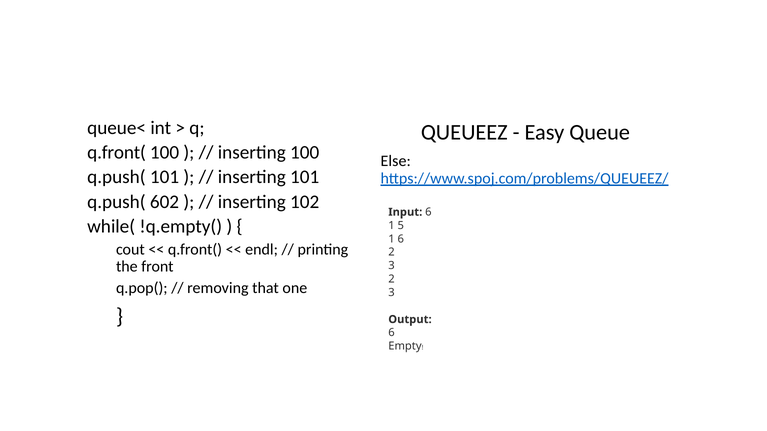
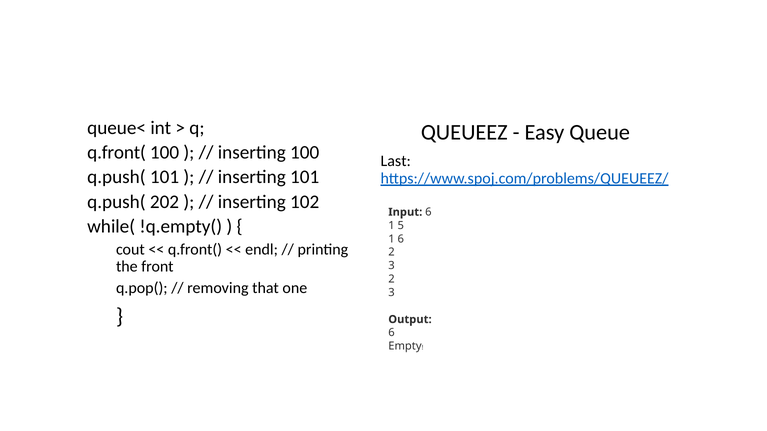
Else: Else -> Last
602: 602 -> 202
